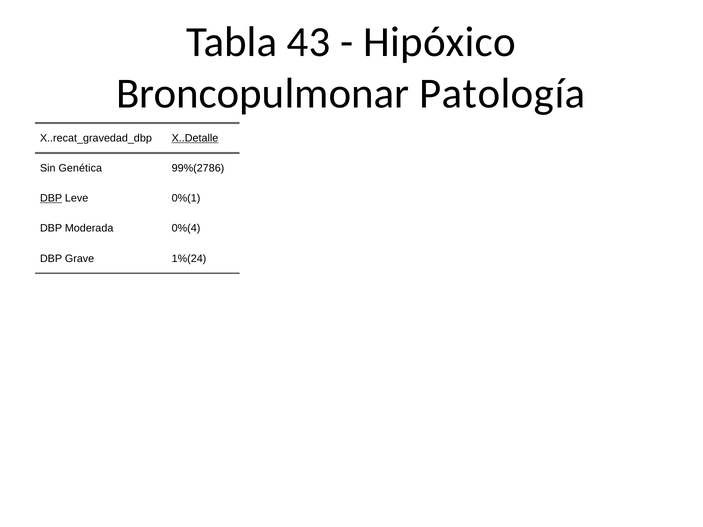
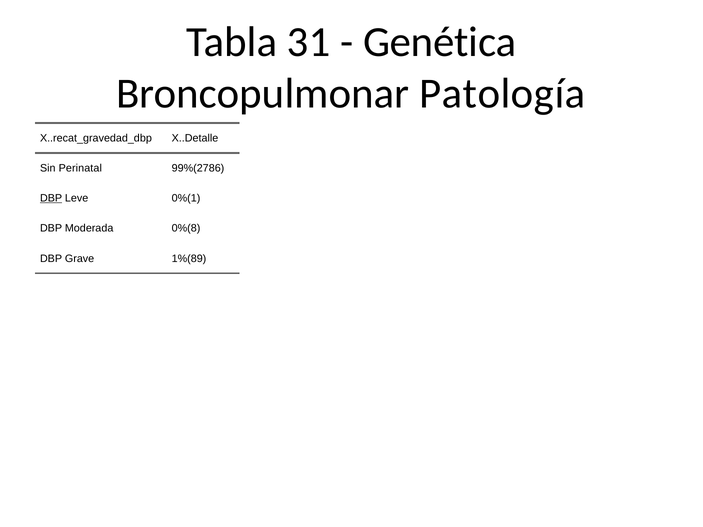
43: 43 -> 31
Hipóxico: Hipóxico -> Genética
X..Detalle underline: present -> none
Genética: Genética -> Perinatal
0%(4: 0%(4 -> 0%(8
1%(24: 1%(24 -> 1%(89
